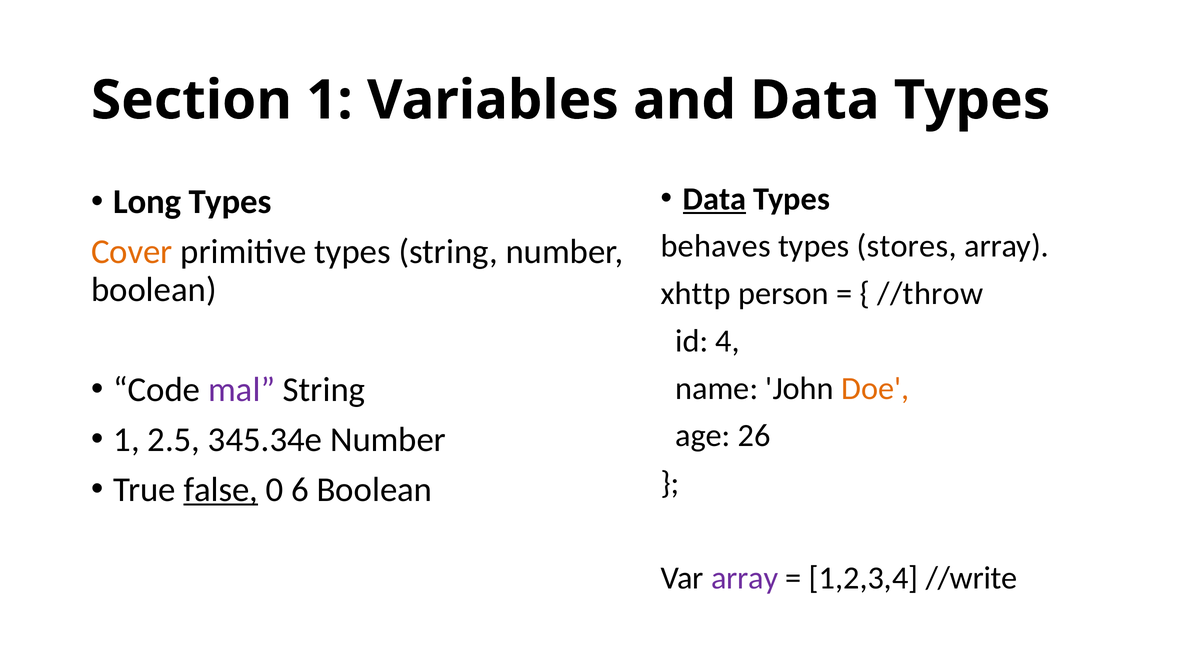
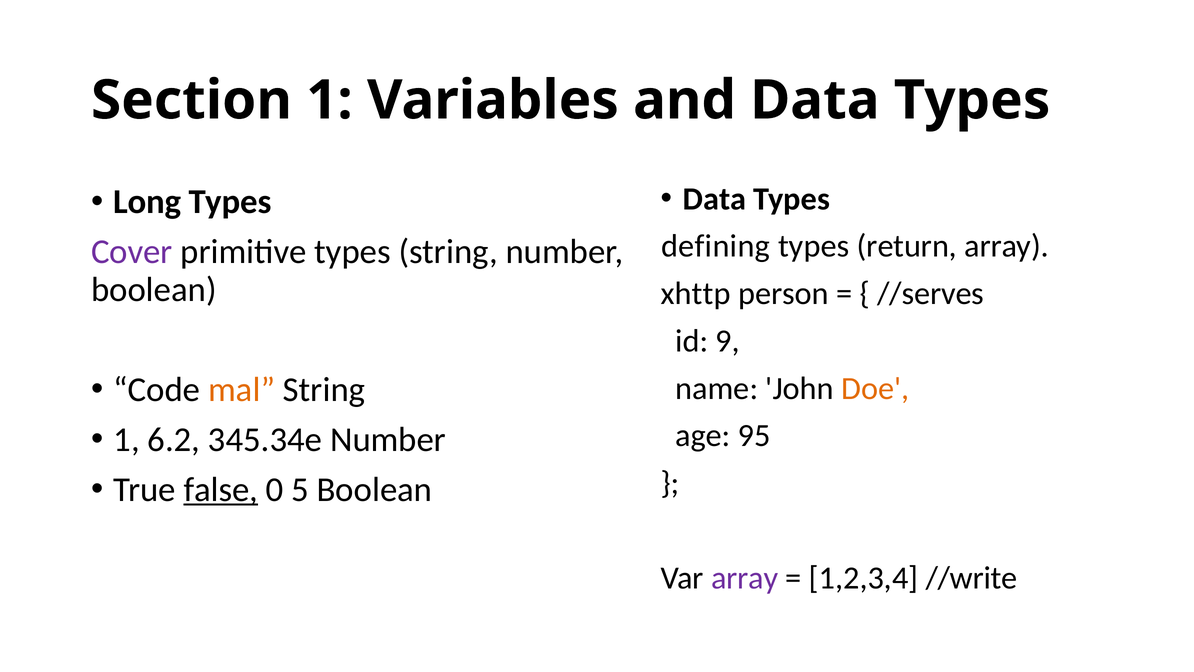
Data at (715, 199) underline: present -> none
behaves: behaves -> defining
stores: stores -> return
Cover colour: orange -> purple
//throw: //throw -> //serves
4: 4 -> 9
mal colour: purple -> orange
2.5: 2.5 -> 6.2
26: 26 -> 95
6: 6 -> 5
